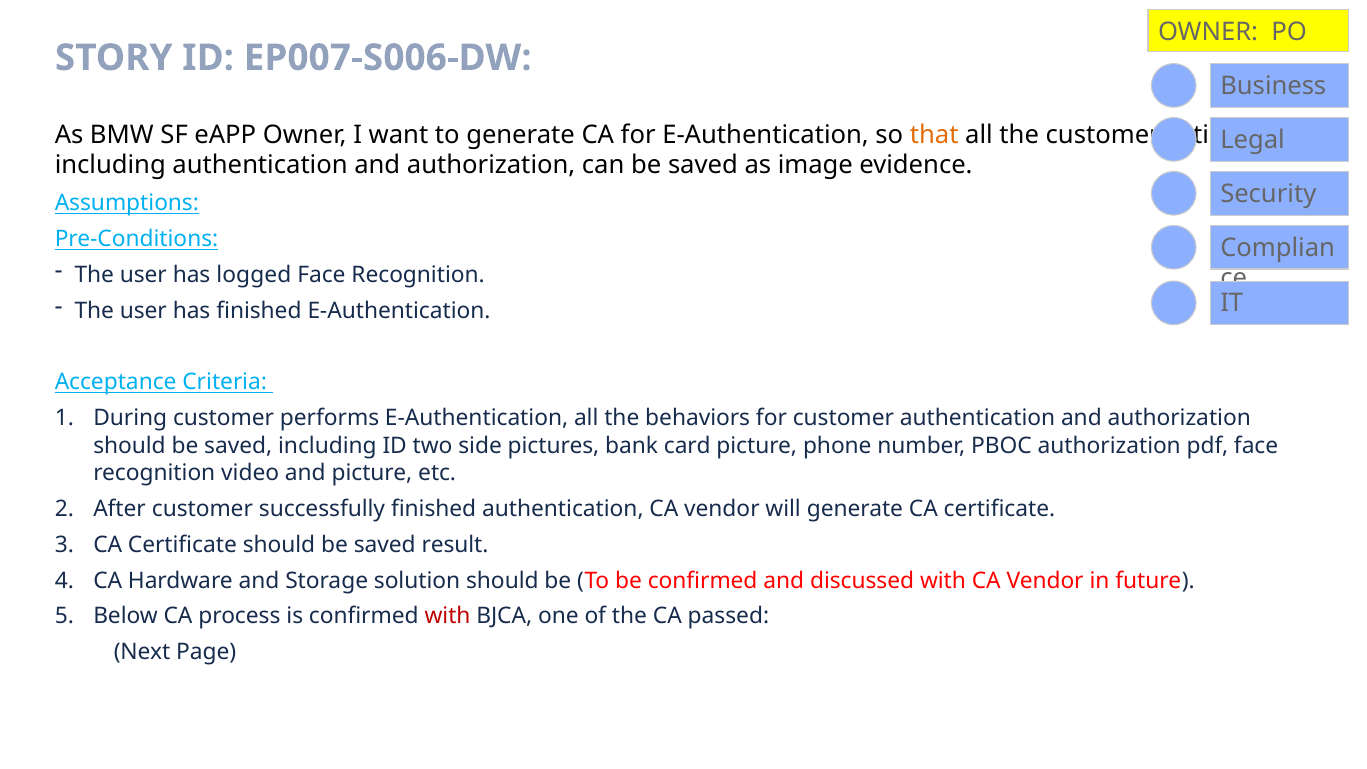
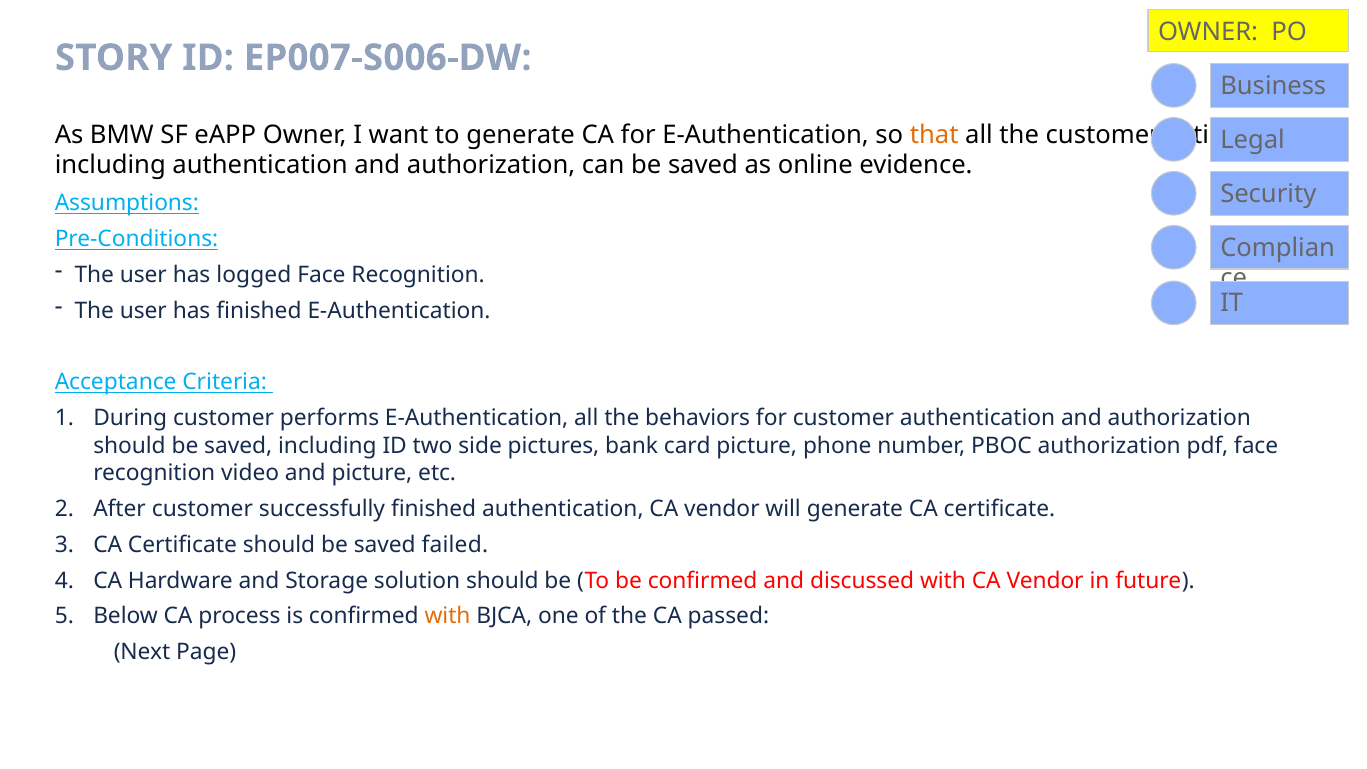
image: image -> online
result: result -> failed
with at (448, 616) colour: red -> orange
